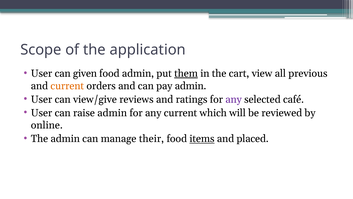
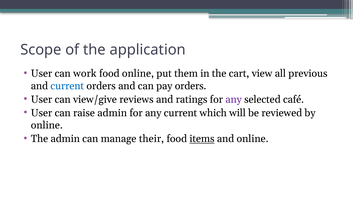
given: given -> work
food admin: admin -> online
them underline: present -> none
current at (67, 86) colour: orange -> blue
pay admin: admin -> orders
and placed: placed -> online
